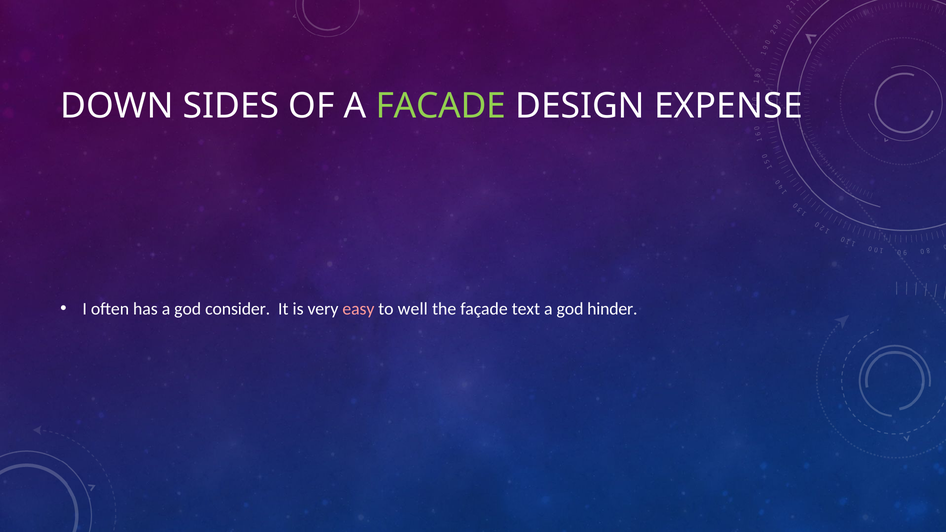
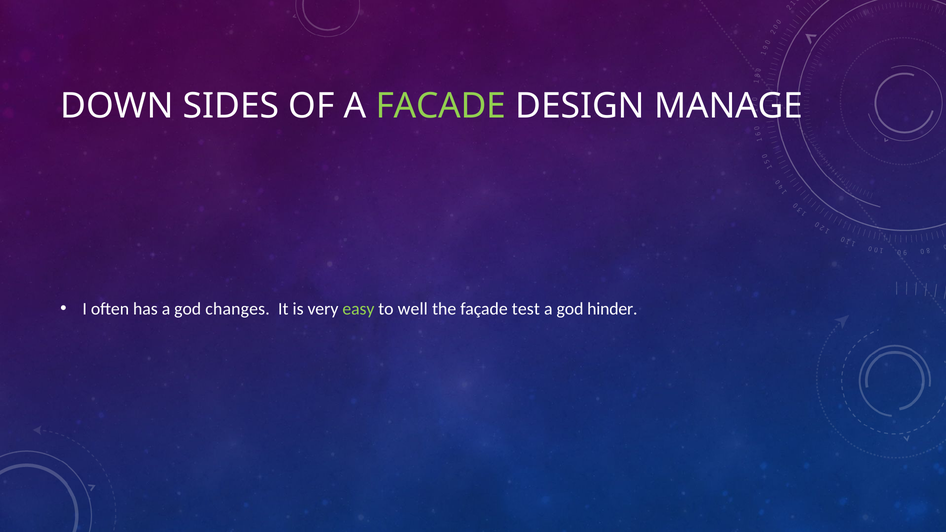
EXPENSE: EXPENSE -> MANAGE
consider: consider -> changes
easy colour: pink -> light green
text: text -> test
